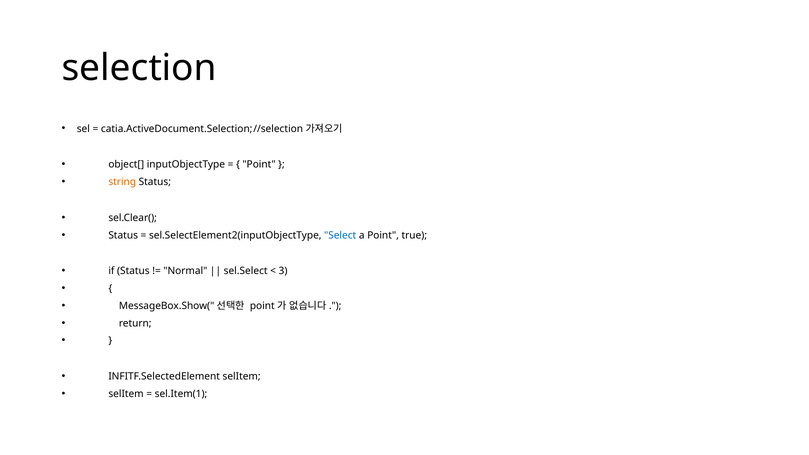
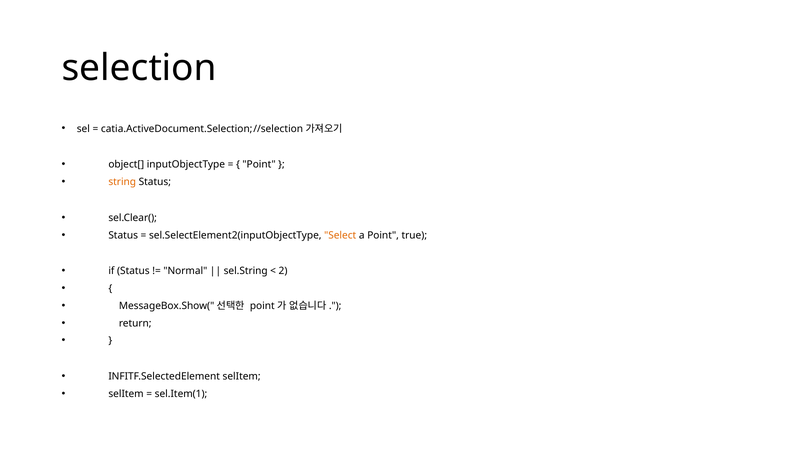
Select colour: blue -> orange
sel.Select: sel.Select -> sel.String
3: 3 -> 2
